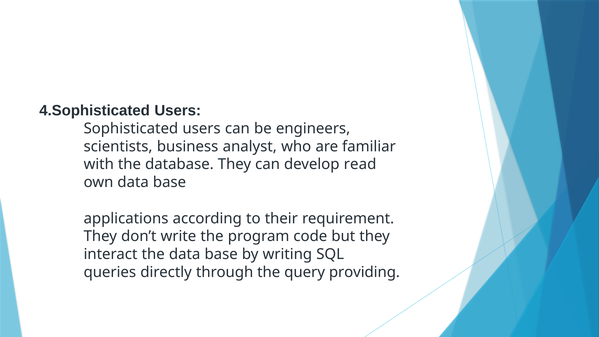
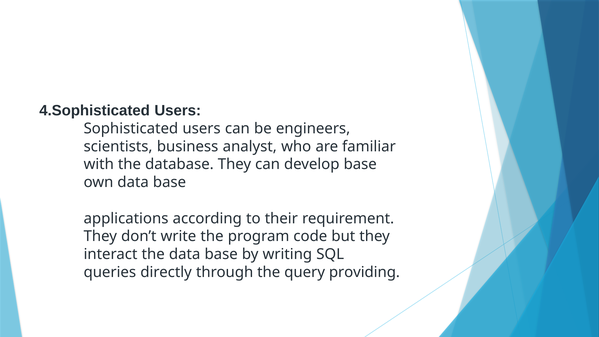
develop read: read -> base
